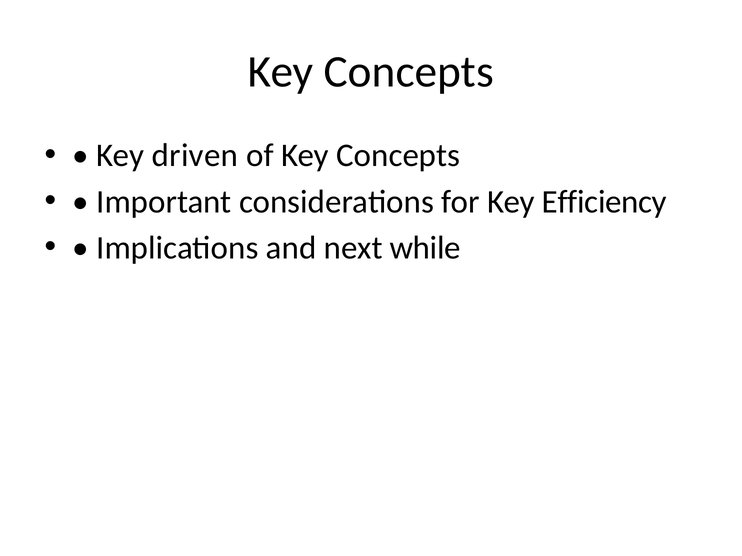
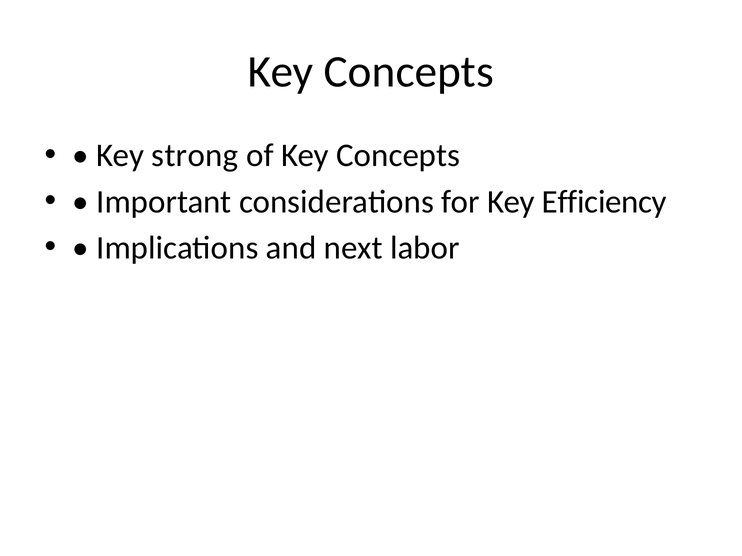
driven: driven -> strong
while: while -> labor
